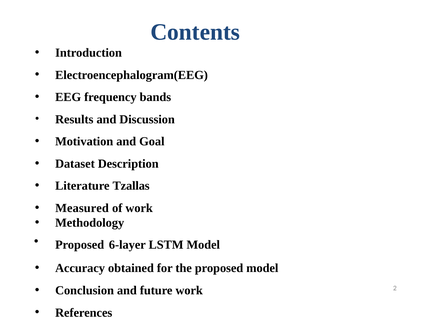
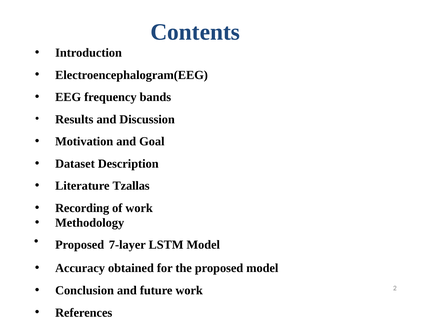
Measured: Measured -> Recording
6-layer: 6-layer -> 7-layer
